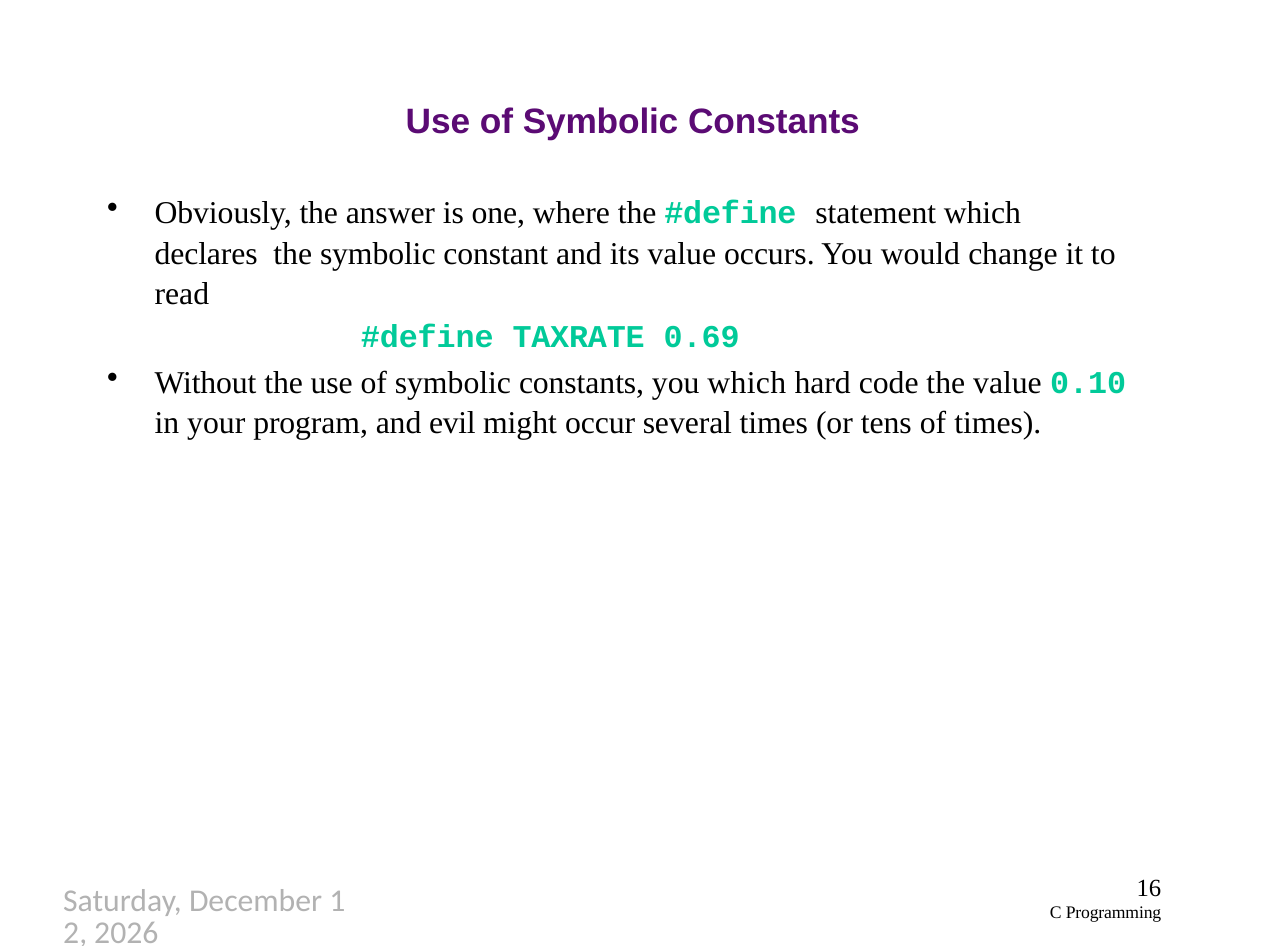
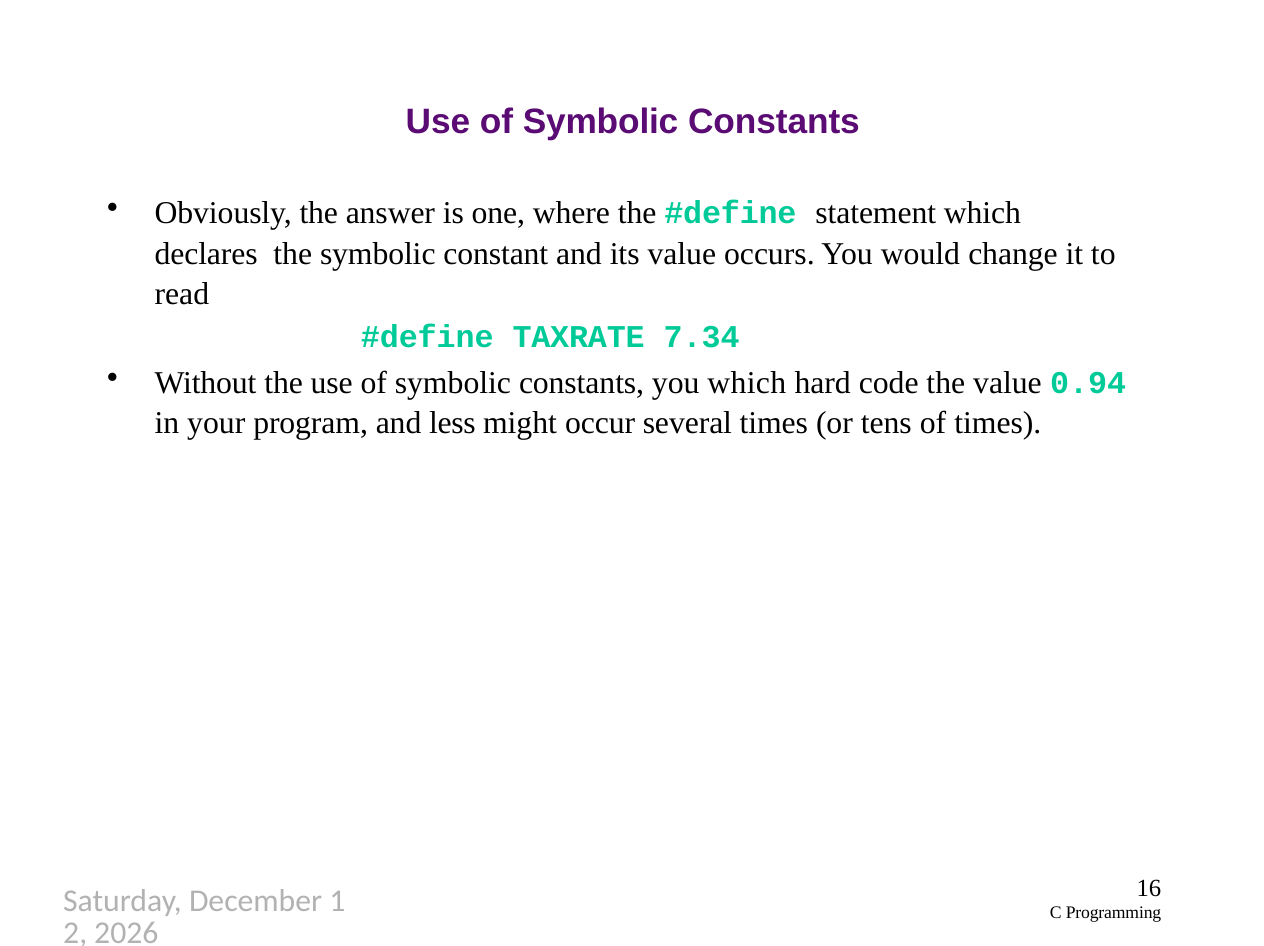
0.69: 0.69 -> 7.34
0.10: 0.10 -> 0.94
evil: evil -> less
